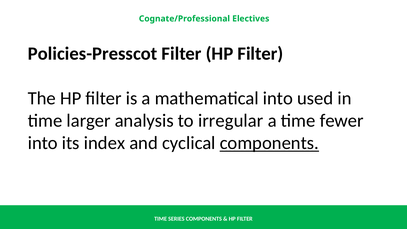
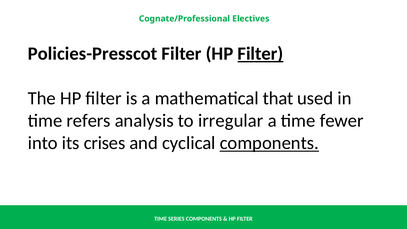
Filter at (260, 54) underline: none -> present
mathematical into: into -> that
larger: larger -> refers
index: index -> crises
